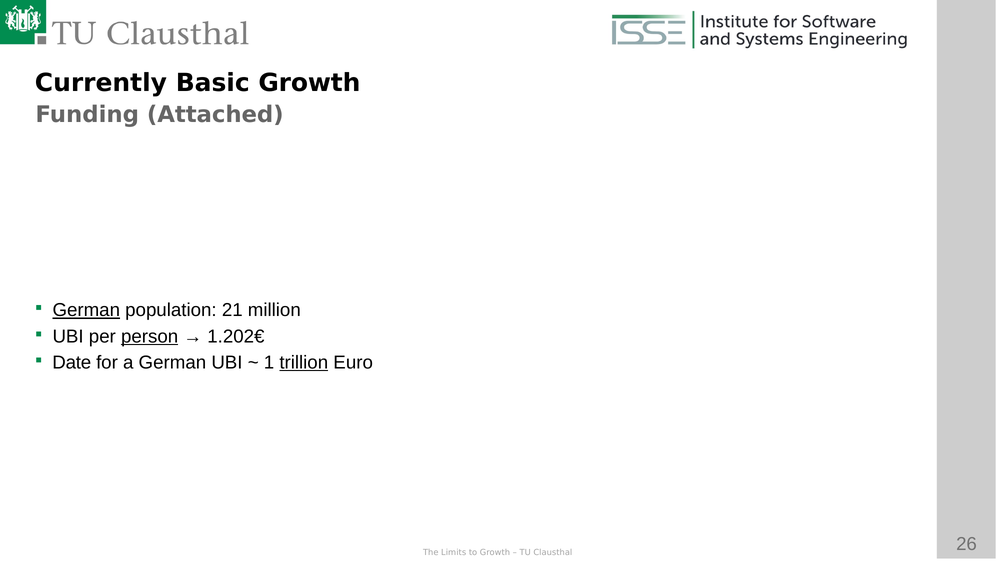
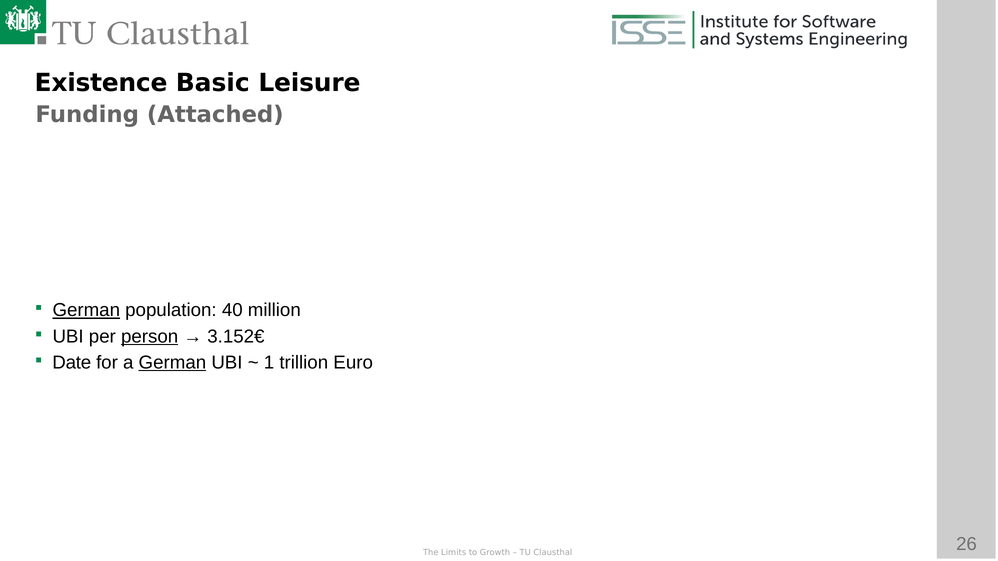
Currently: Currently -> Existence
Basic Growth: Growth -> Leisure
21: 21 -> 40
1.202€: 1.202€ -> 3.152€
German at (172, 363) underline: none -> present
trillion underline: present -> none
